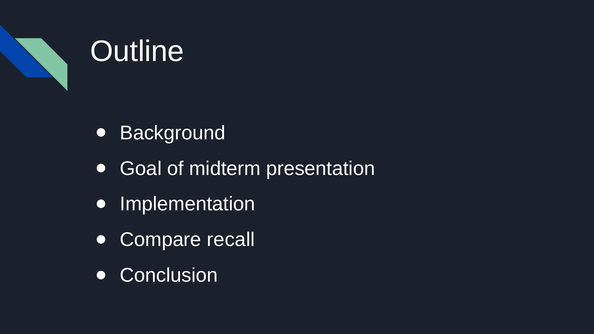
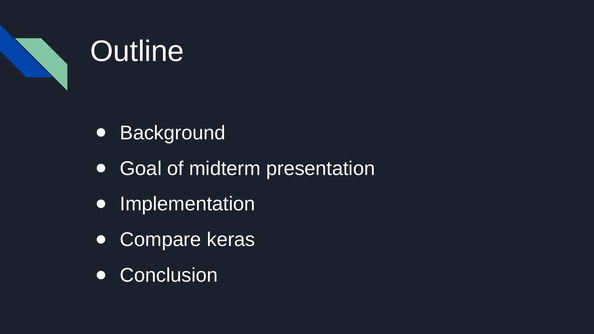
recall: recall -> keras
